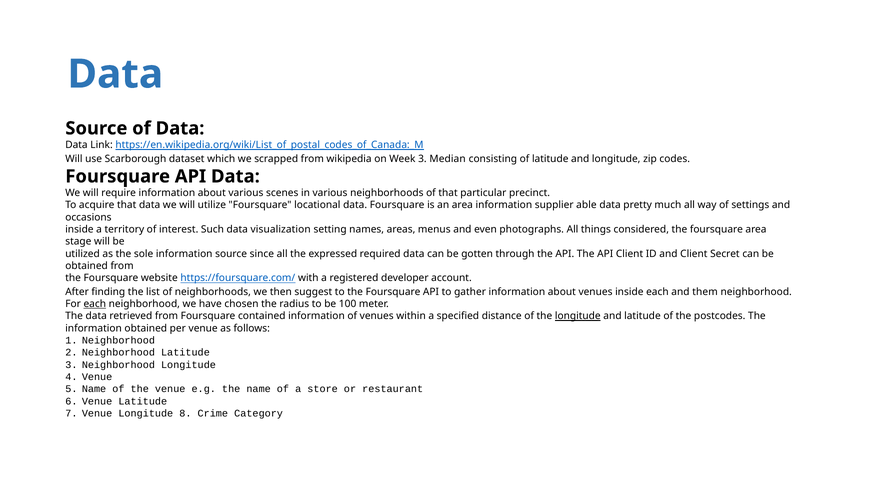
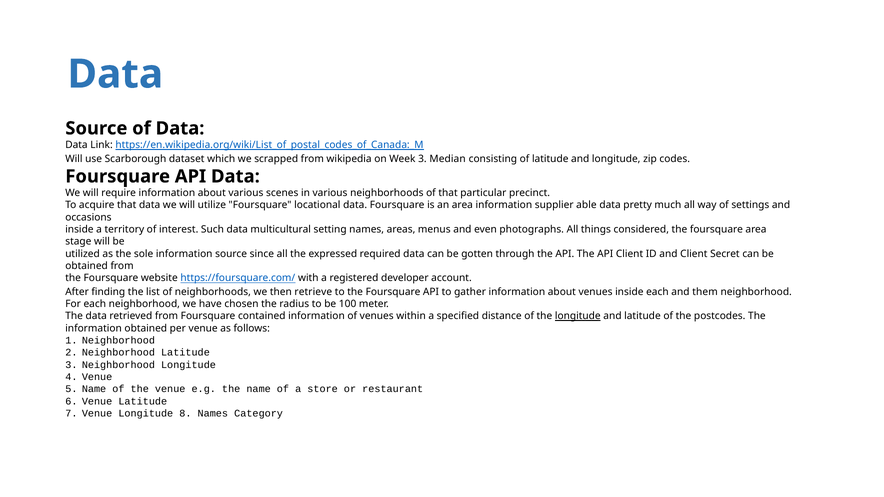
visualization: visualization -> multicultural
suggest: suggest -> retrieve
each at (95, 304) underline: present -> none
8 Crime: Crime -> Names
